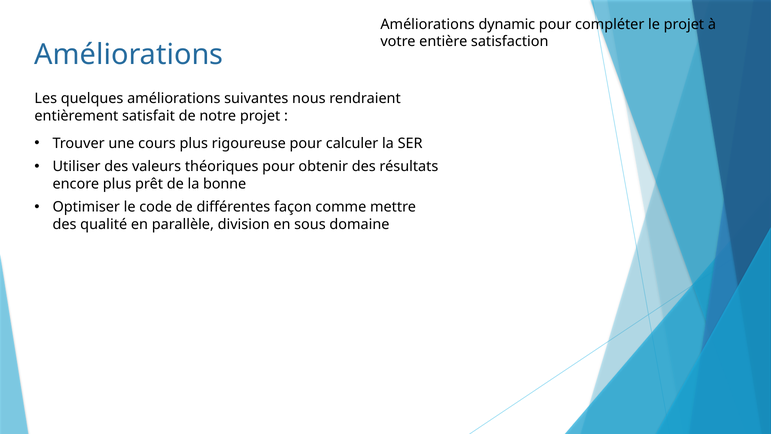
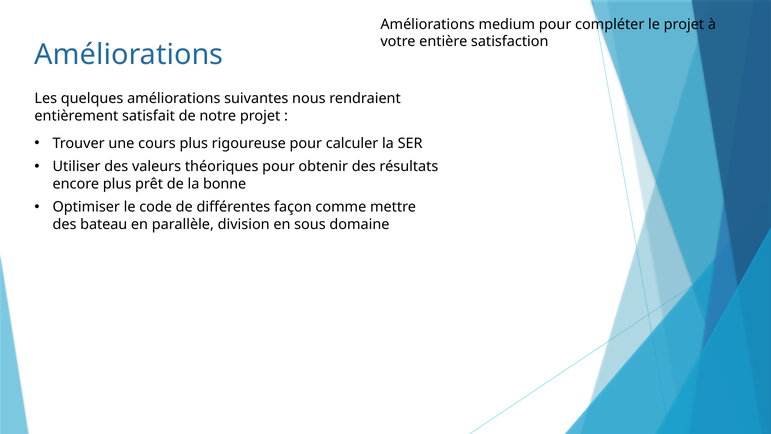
dynamic: dynamic -> medium
qualité: qualité -> bateau
